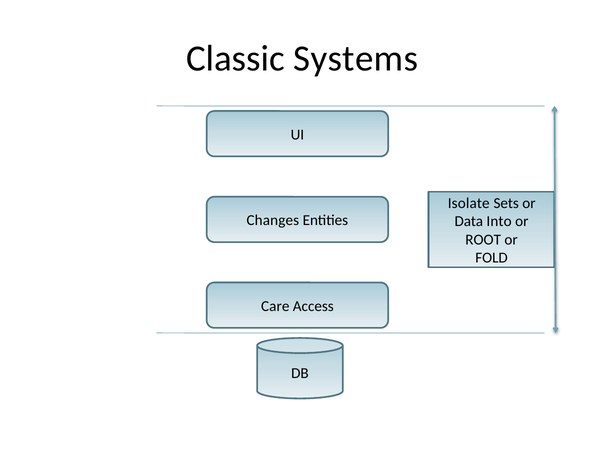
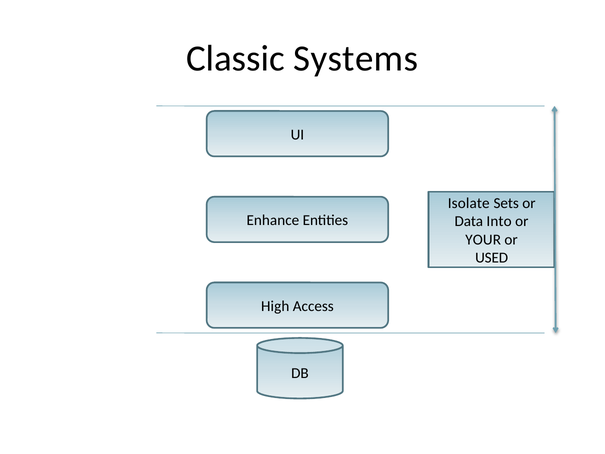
Changes: Changes -> Enhance
ROOT: ROOT -> YOUR
FOLD: FOLD -> USED
Care: Care -> High
